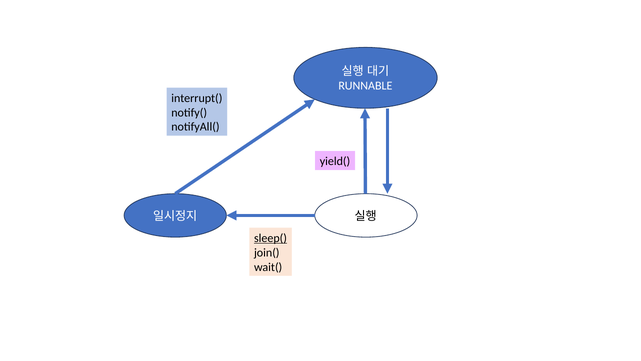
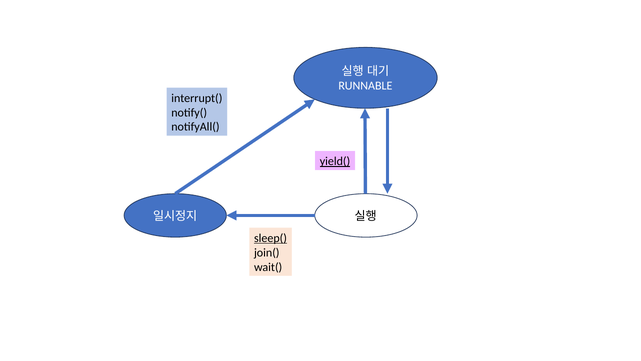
yield( underline: none -> present
